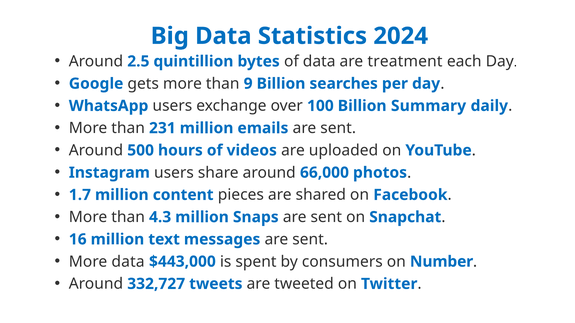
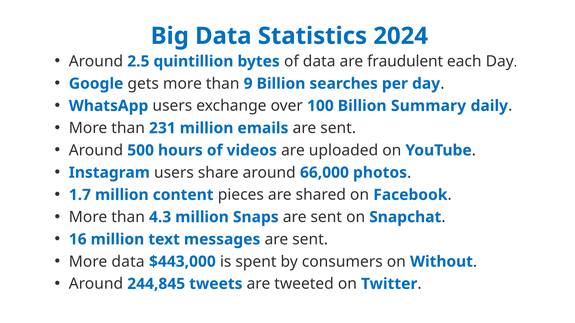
treatment: treatment -> fraudulent
Number: Number -> Without
332,727: 332,727 -> 244,845
